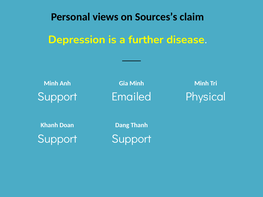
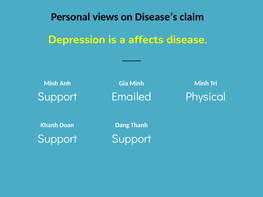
Sources’s: Sources’s -> Disease’s
further: further -> affects
